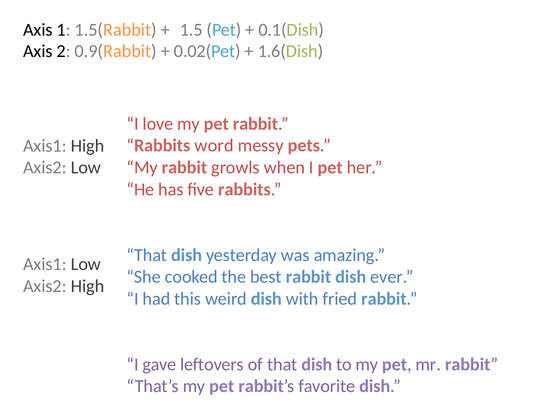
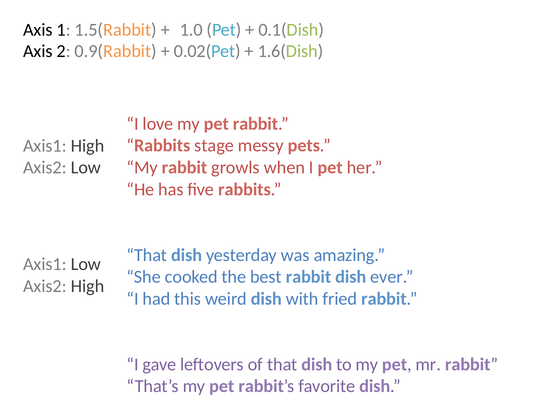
1.5: 1.5 -> 1.0
word: word -> stage
